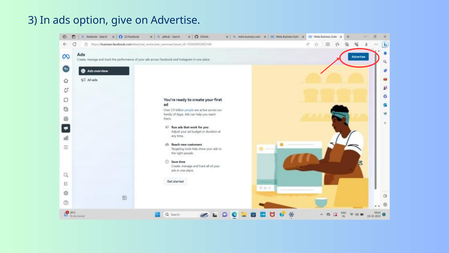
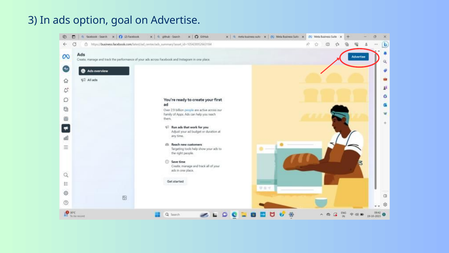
give: give -> goal
